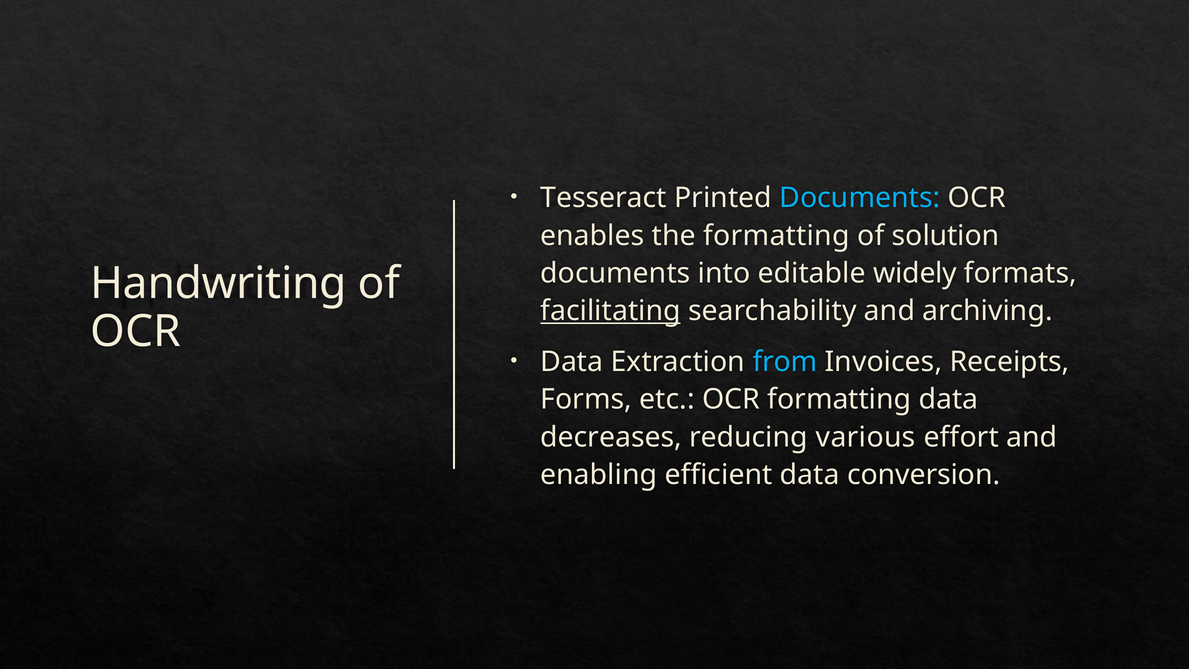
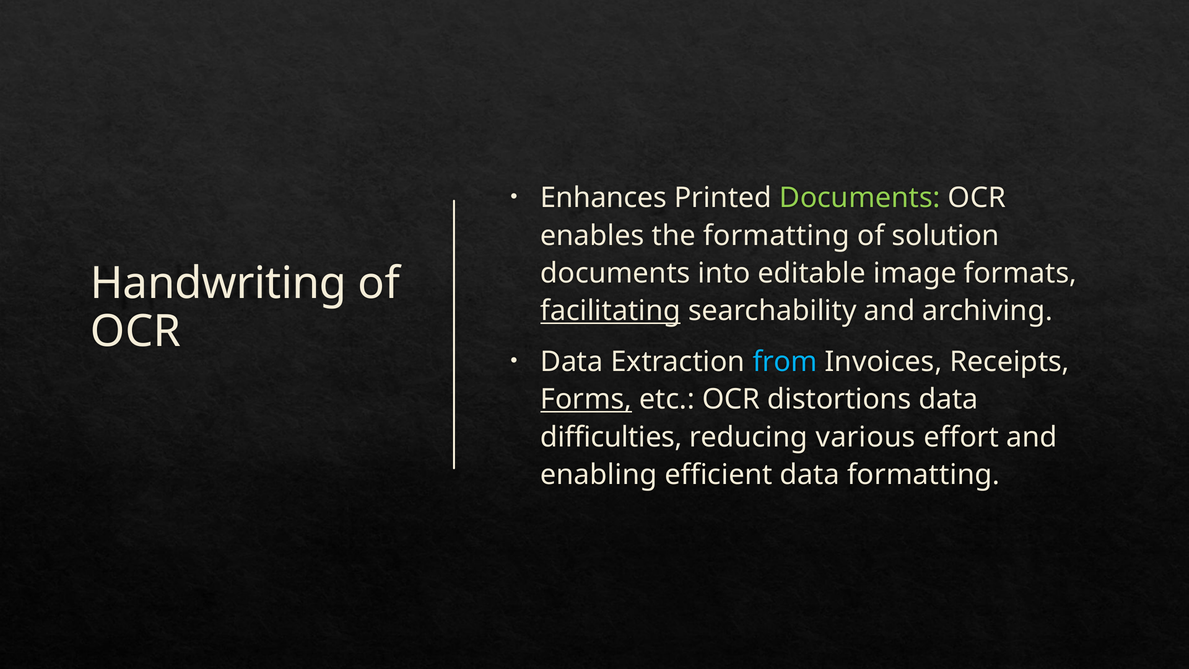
Tesseract: Tesseract -> Enhances
Documents at (860, 198) colour: light blue -> light green
widely: widely -> image
Forms underline: none -> present
OCR formatting: formatting -> distortions
decreases: decreases -> difficulties
data conversion: conversion -> formatting
